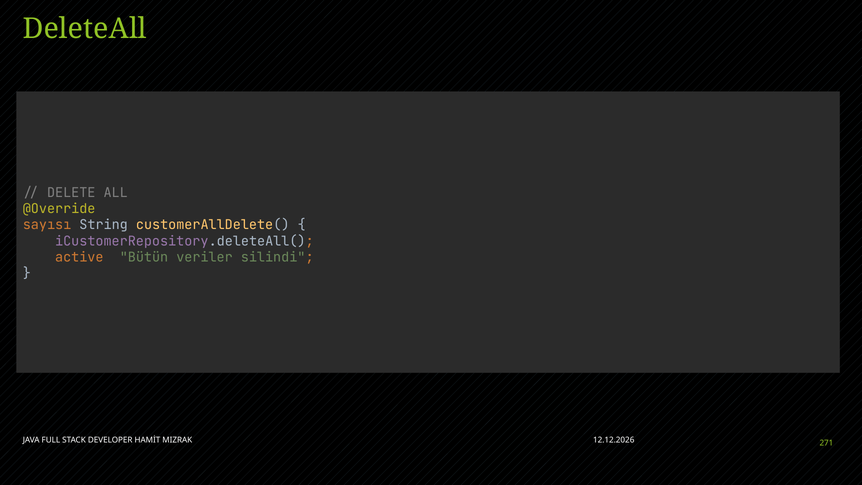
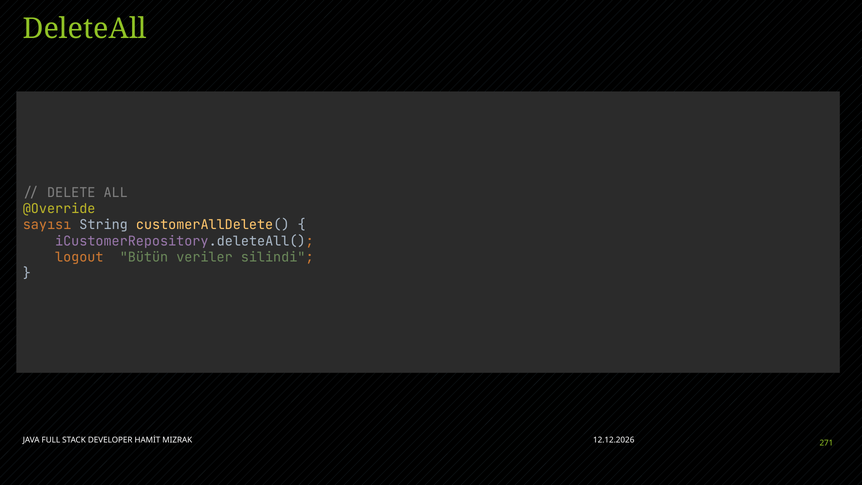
active: active -> logout
